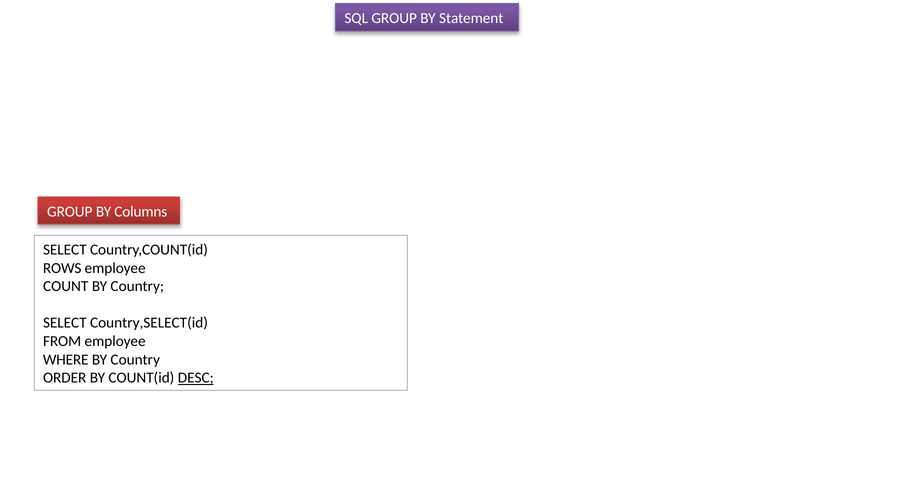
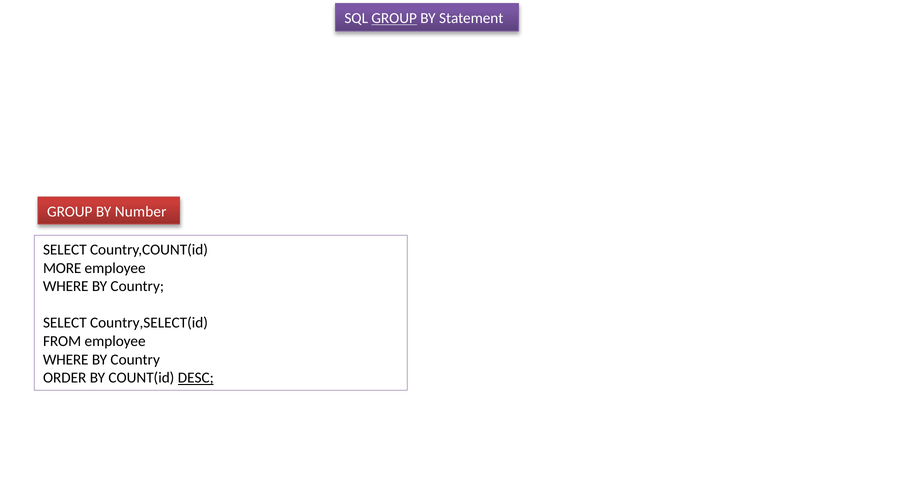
GROUP at (394, 18) underline: none -> present
Columns: Columns -> Number
ROWS: ROWS -> MORE
COUNT at (66, 286): COUNT -> WHERE
